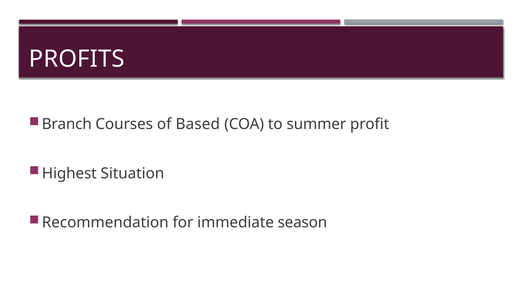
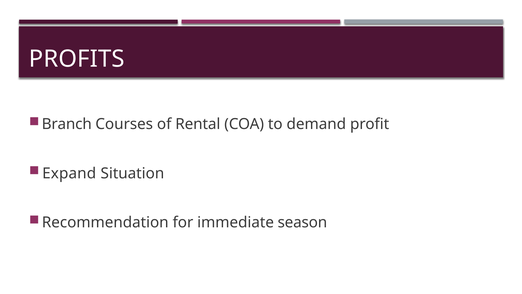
Based: Based -> Rental
summer: summer -> demand
Highest: Highest -> Expand
